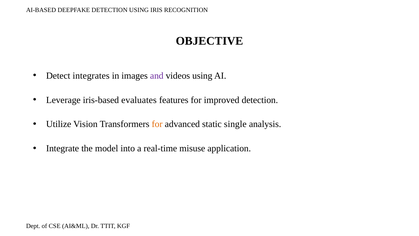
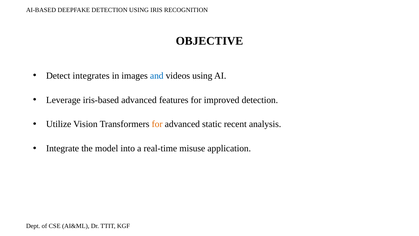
and colour: purple -> blue
iris-based evaluates: evaluates -> advanced
single: single -> recent
